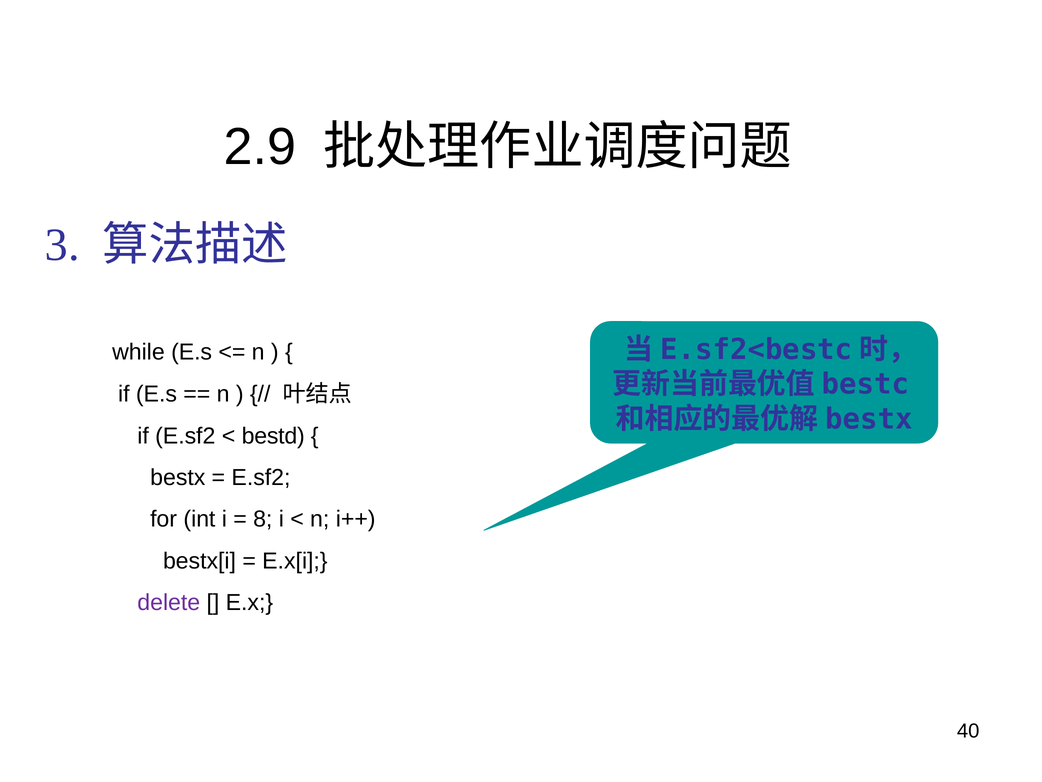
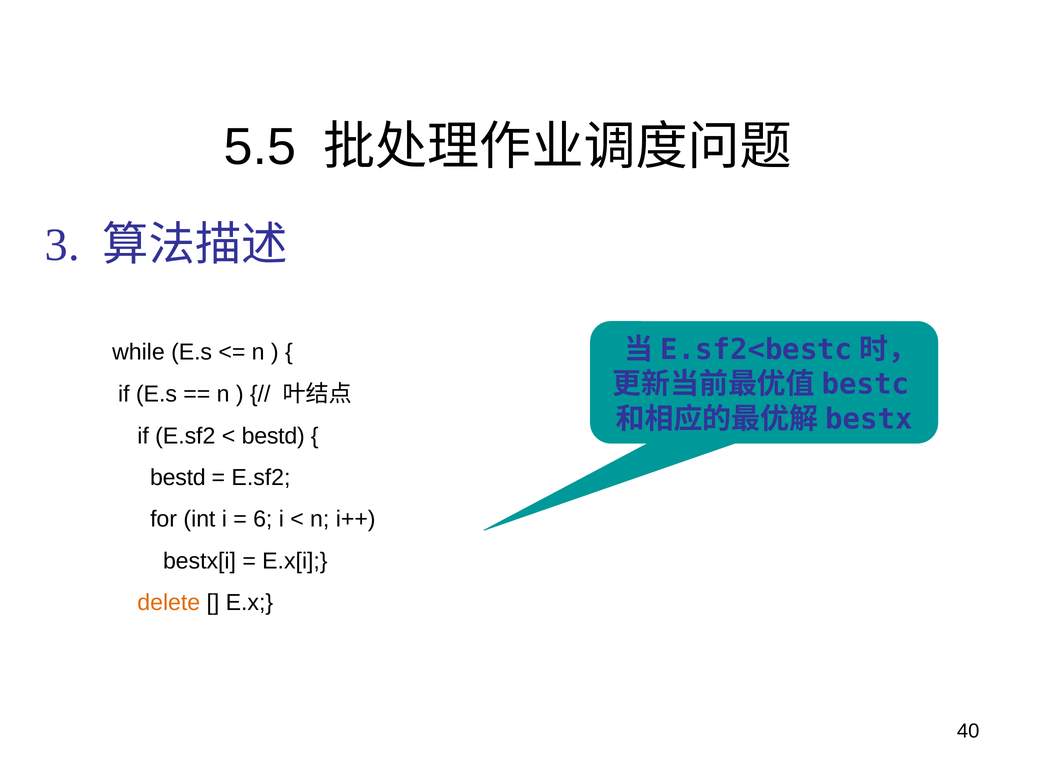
2.9: 2.9 -> 5.5
bestx at (178, 477): bestx -> bestd
8: 8 -> 6
delete colour: purple -> orange
